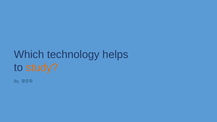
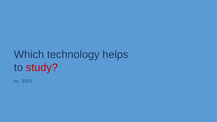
study colour: orange -> red
